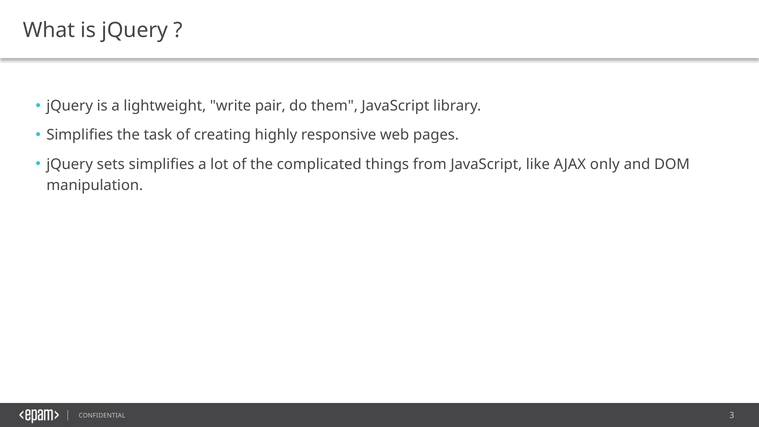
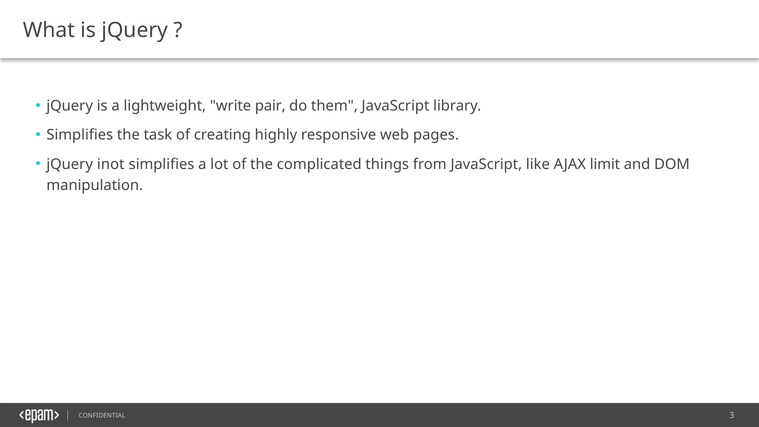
sets: sets -> inot
only: only -> limit
